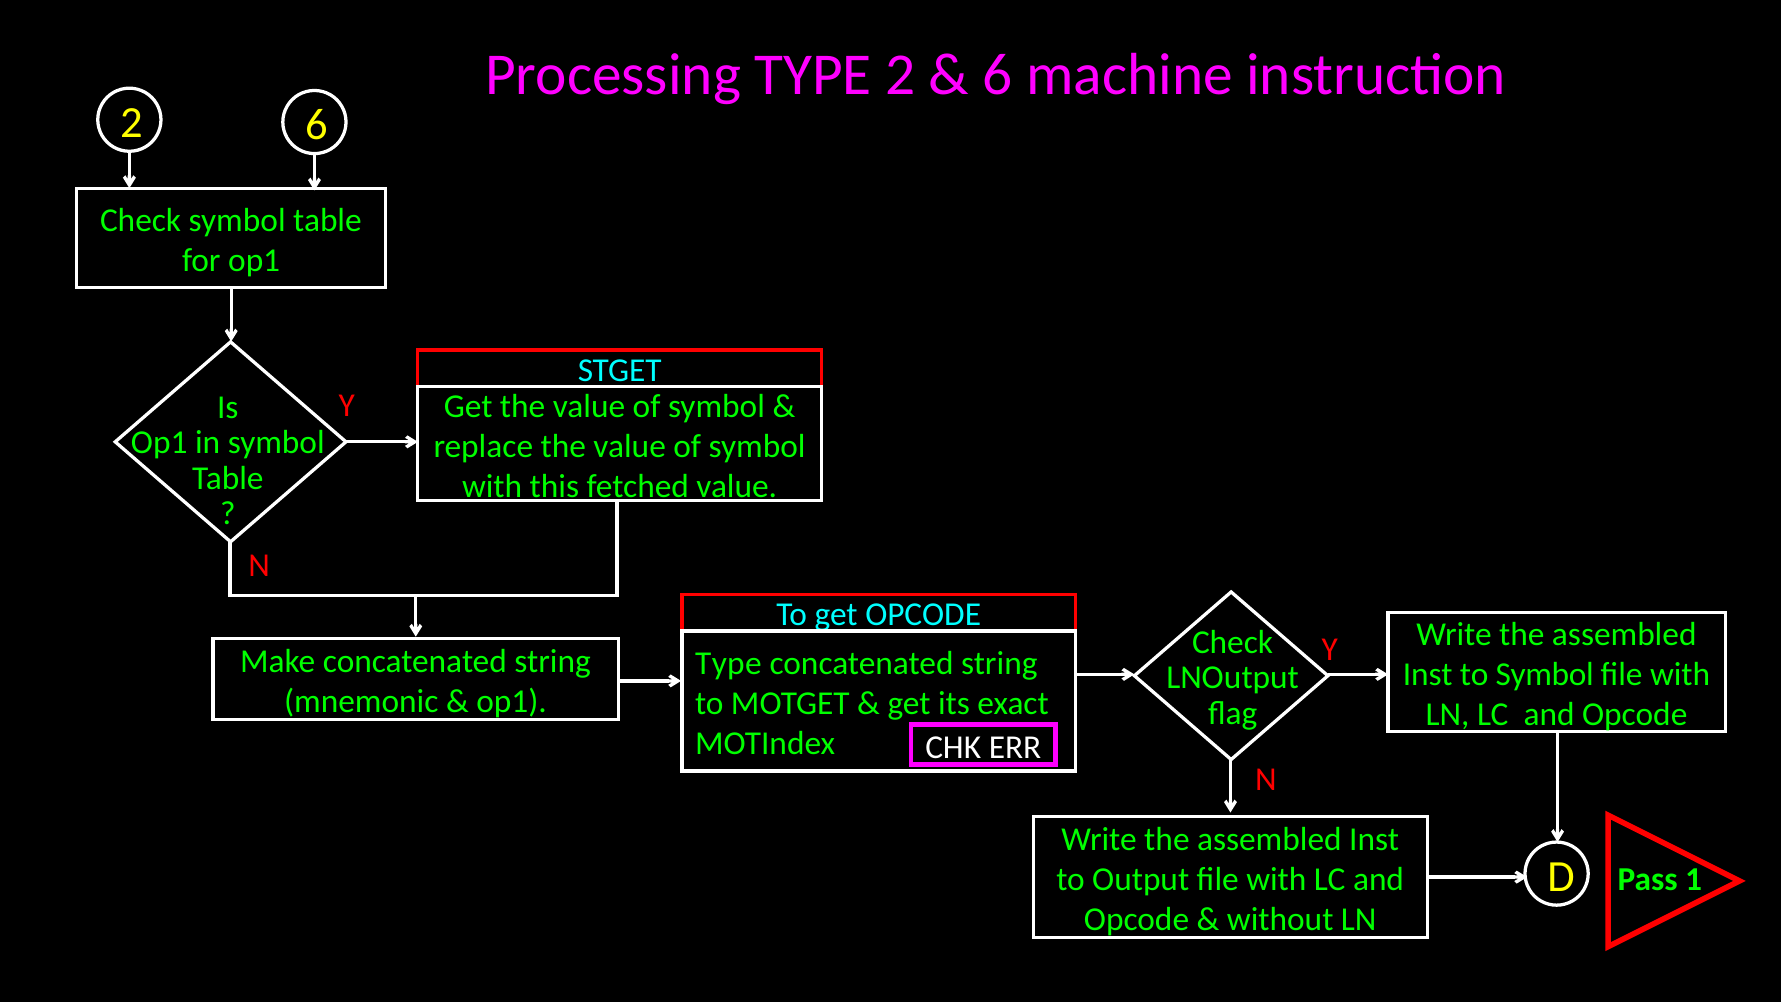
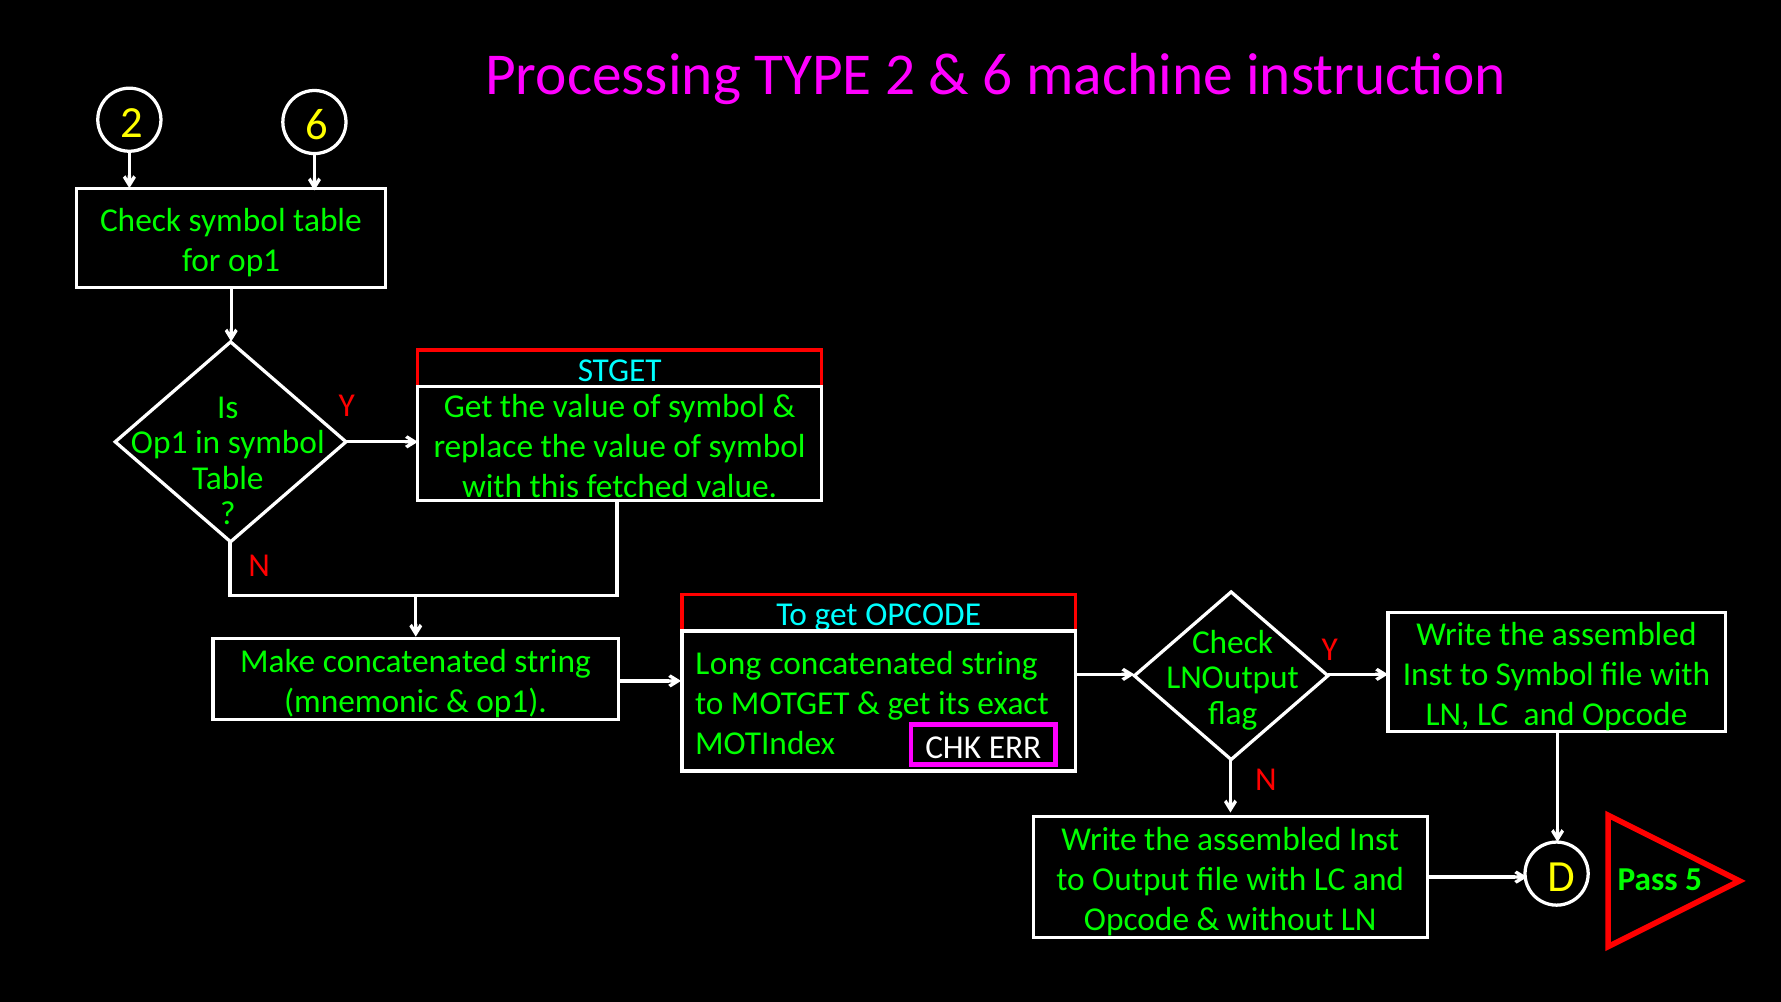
Type at (728, 663): Type -> Long
1: 1 -> 5
